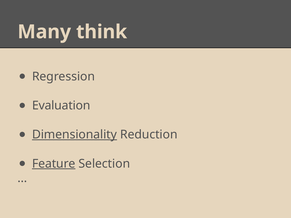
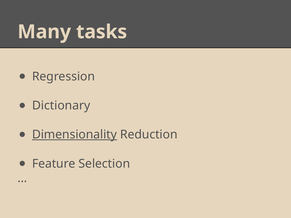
think: think -> tasks
Evaluation: Evaluation -> Dictionary
Feature underline: present -> none
